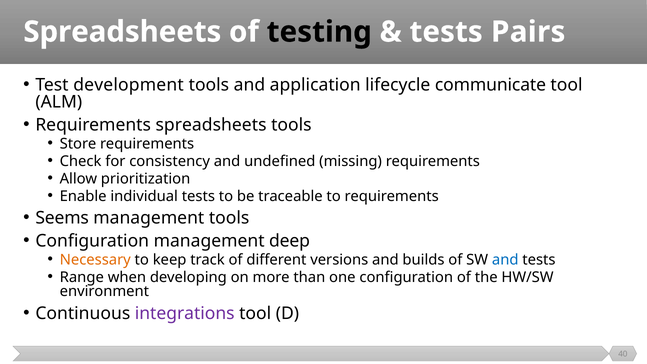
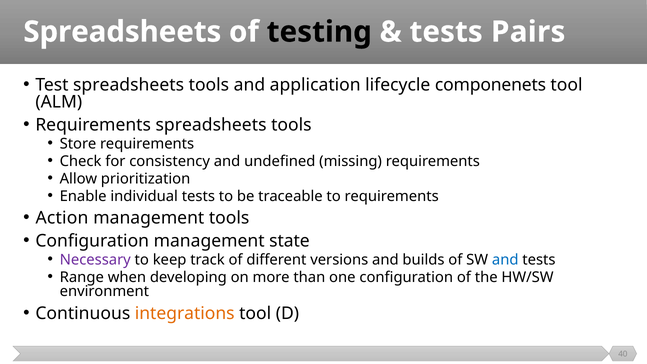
Test development: development -> spreadsheets
communicate: communicate -> componenets
Seems: Seems -> Action
deep: deep -> state
Necessary colour: orange -> purple
integrations colour: purple -> orange
